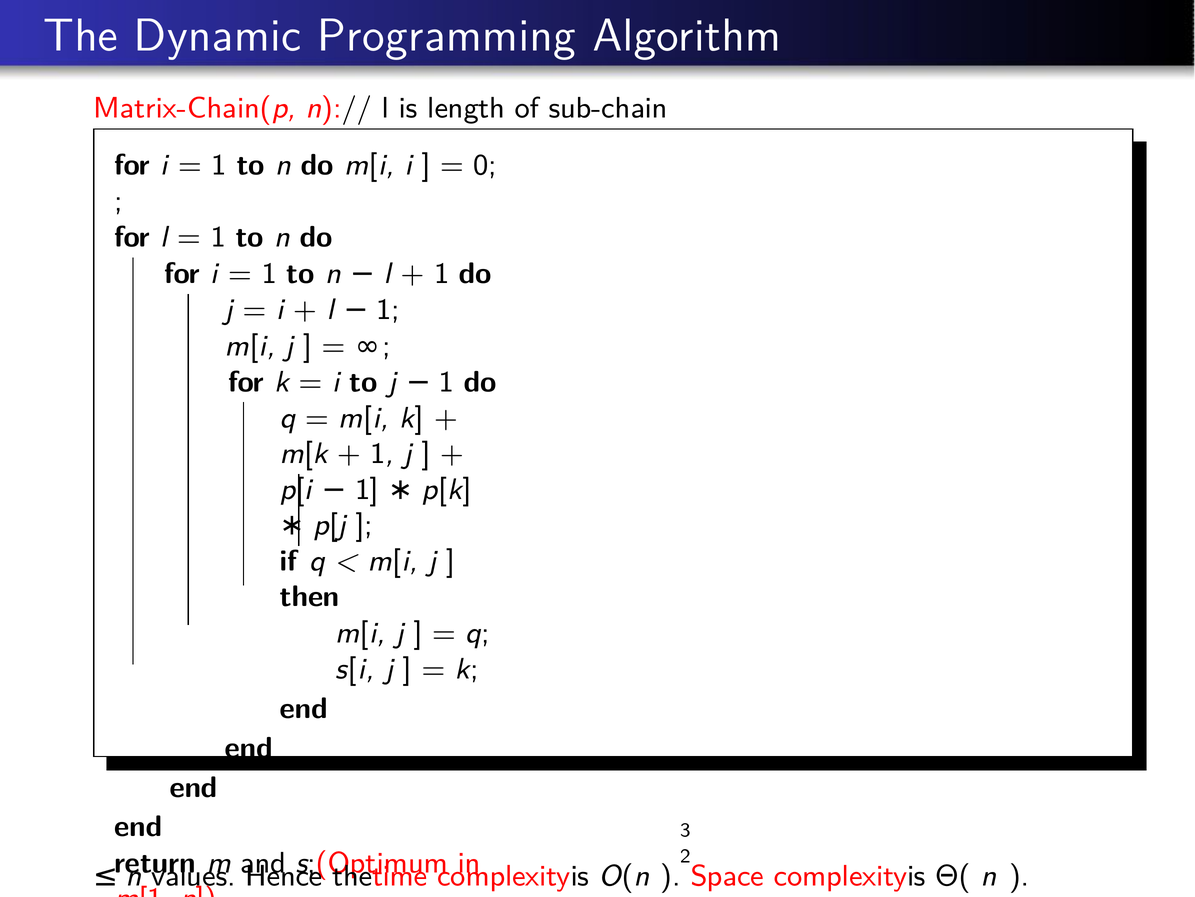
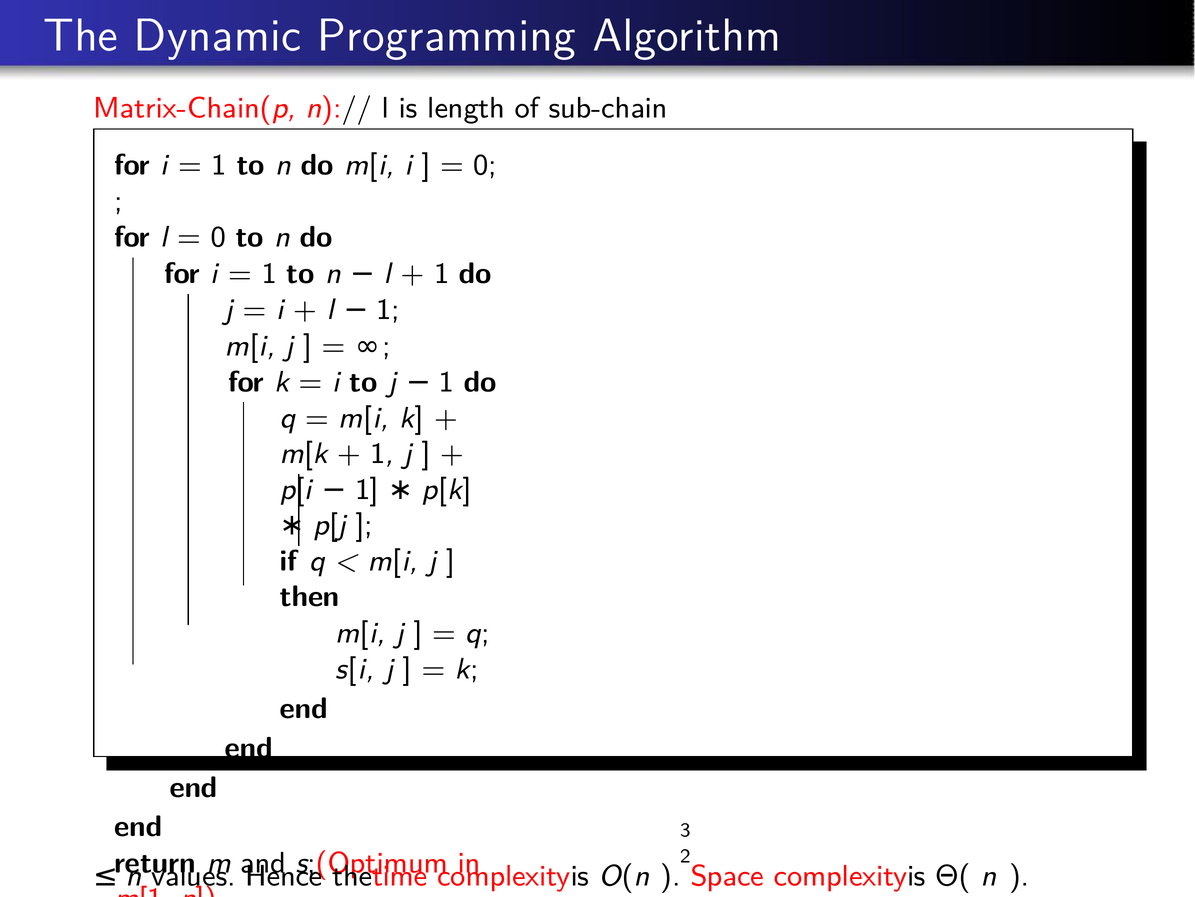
1 at (218, 237): 1 -> 0
